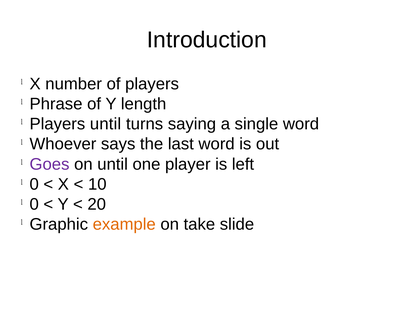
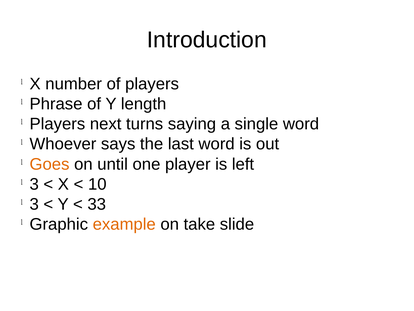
Players until: until -> next
Goes colour: purple -> orange
0 at (34, 184): 0 -> 3
0 at (34, 204): 0 -> 3
20: 20 -> 33
